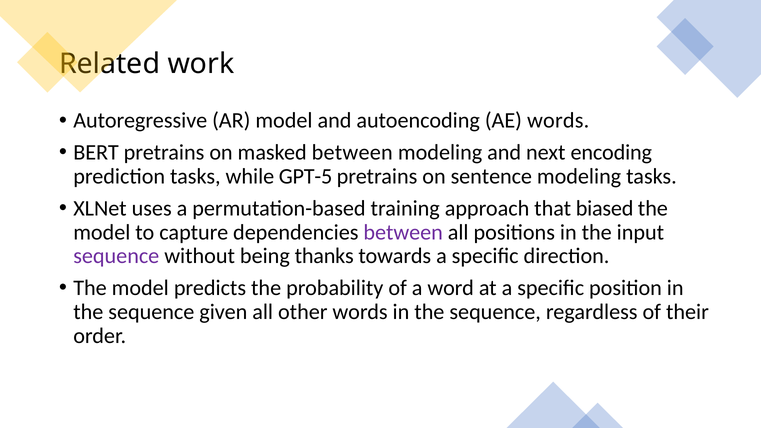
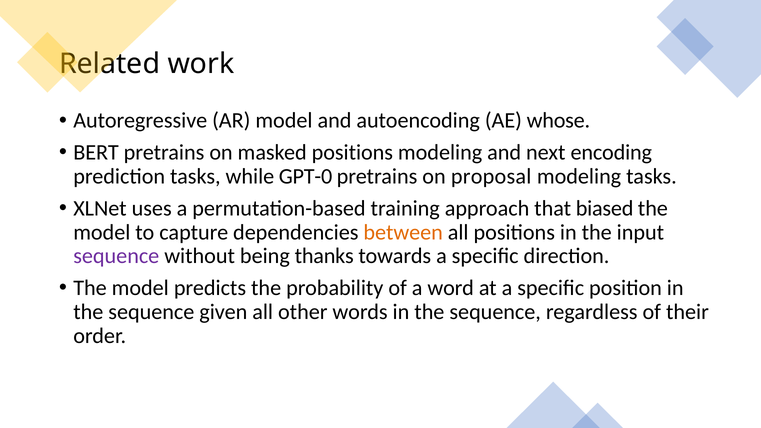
AE words: words -> whose
masked between: between -> positions
GPT-5: GPT-5 -> GPT-0
sentence: sentence -> proposal
between at (403, 232) colour: purple -> orange
